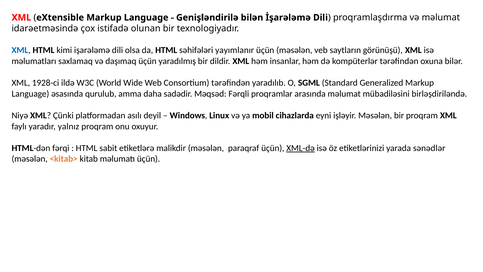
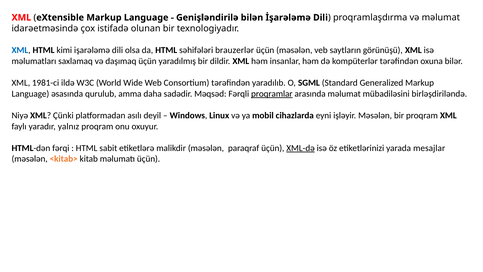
yayımlanır: yayımlanır -> brauzerlər
1928-ci: 1928-ci -> 1981-ci
proqramlar underline: none -> present
sənədlər: sənədlər -> mesajlar
